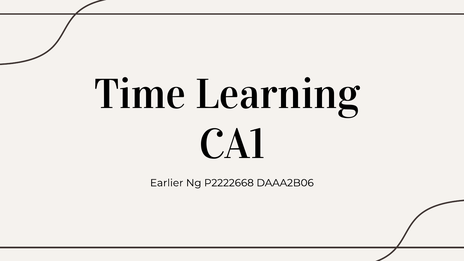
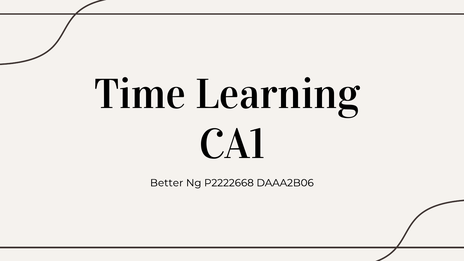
Earlier: Earlier -> Better
